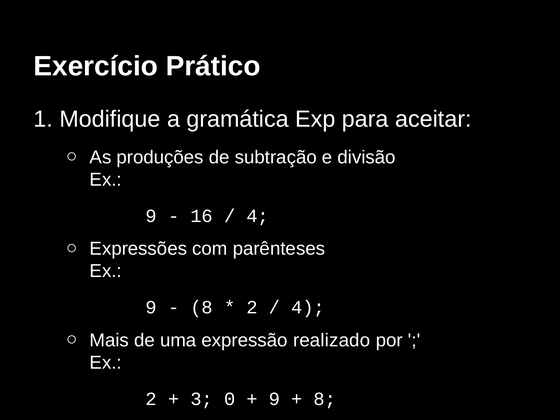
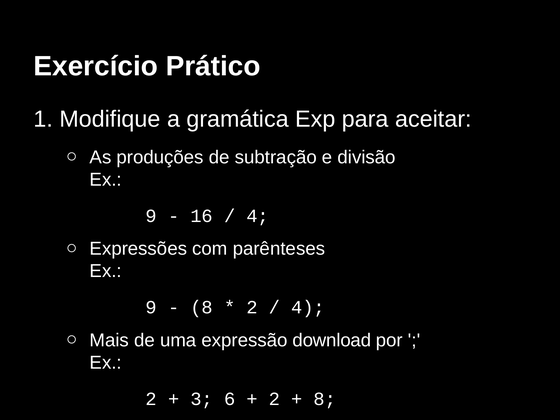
realizado: realizado -> download
0: 0 -> 6
9 at (274, 399): 9 -> 2
